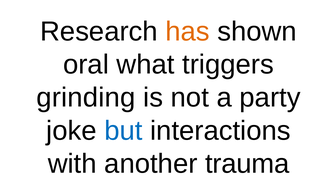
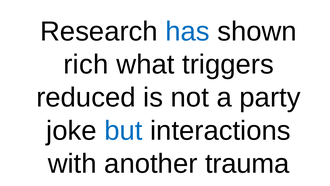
has colour: orange -> blue
oral: oral -> rich
grinding: grinding -> reduced
